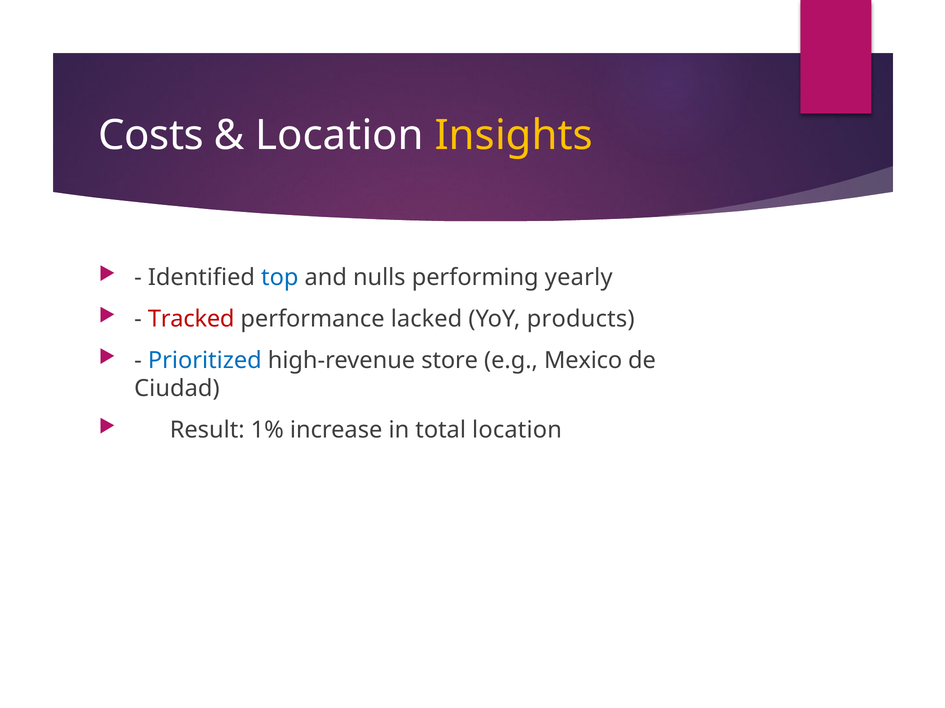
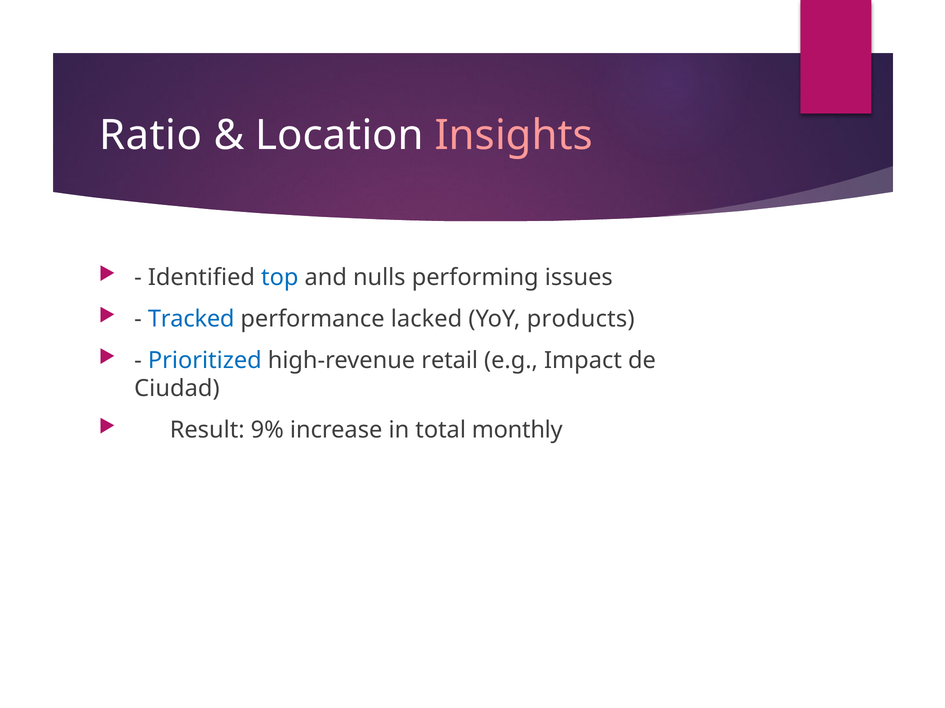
Costs: Costs -> Ratio
Insights colour: yellow -> pink
yearly: yearly -> issues
Tracked colour: red -> blue
store: store -> retail
Mexico: Mexico -> Impact
1%: 1% -> 9%
total location: location -> monthly
